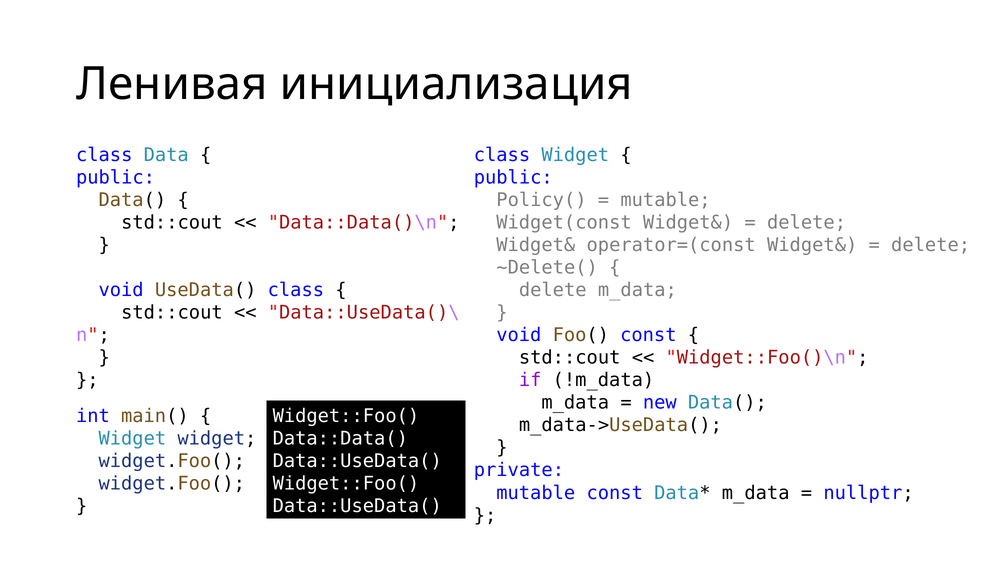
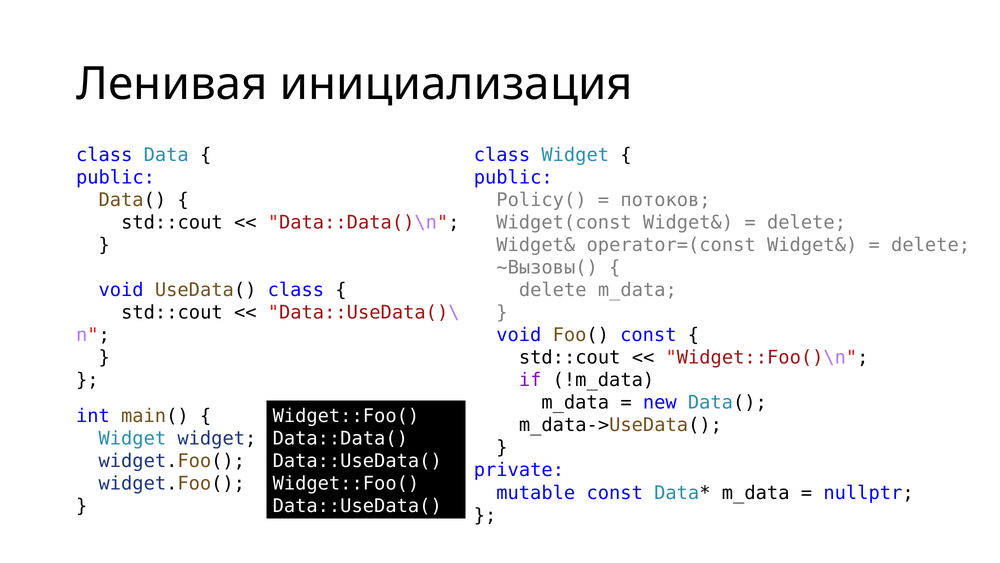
mutable at (666, 200): mutable -> потоков
~Delete(: ~Delete( -> ~Вызовы(
